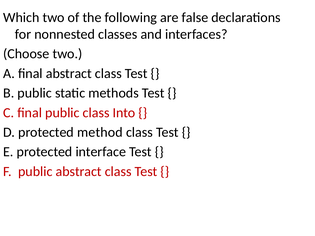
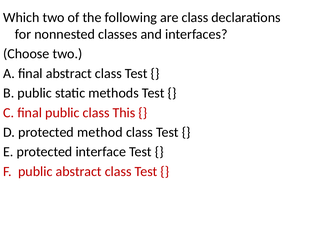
are false: false -> class
Into: Into -> This
